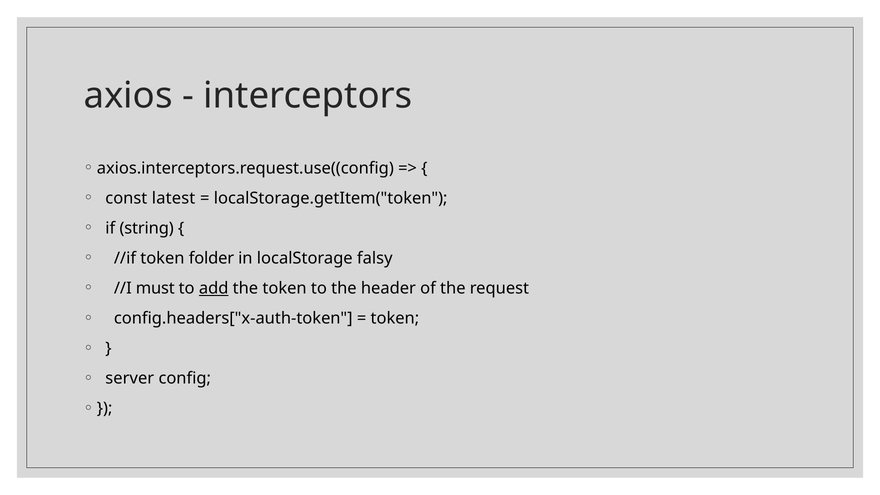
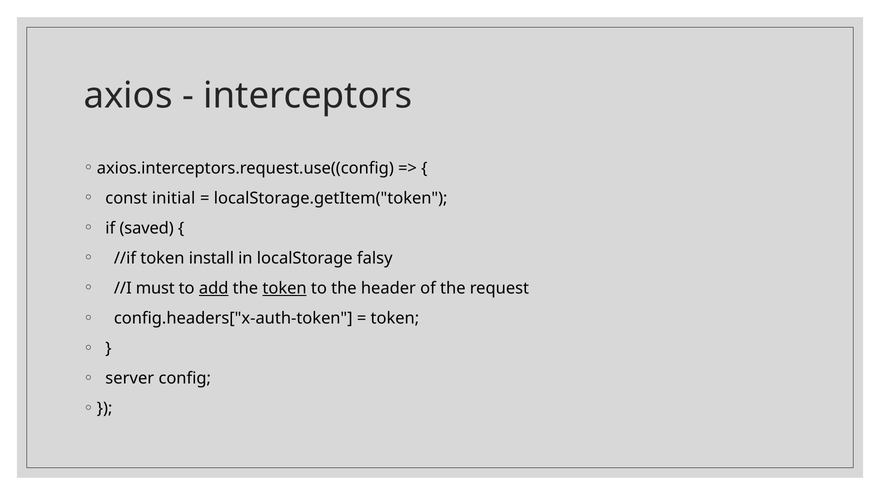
latest: latest -> initial
string: string -> saved
folder: folder -> install
token at (285, 288) underline: none -> present
